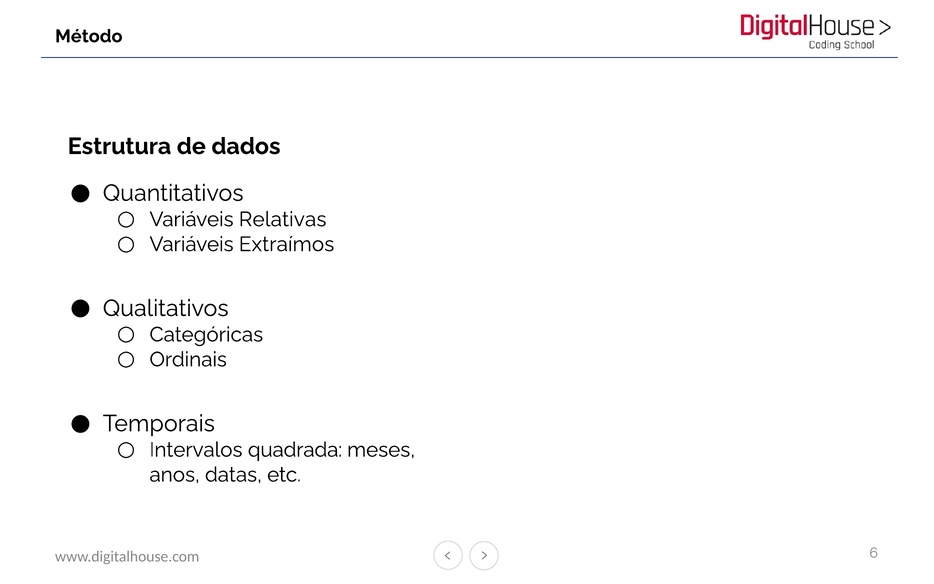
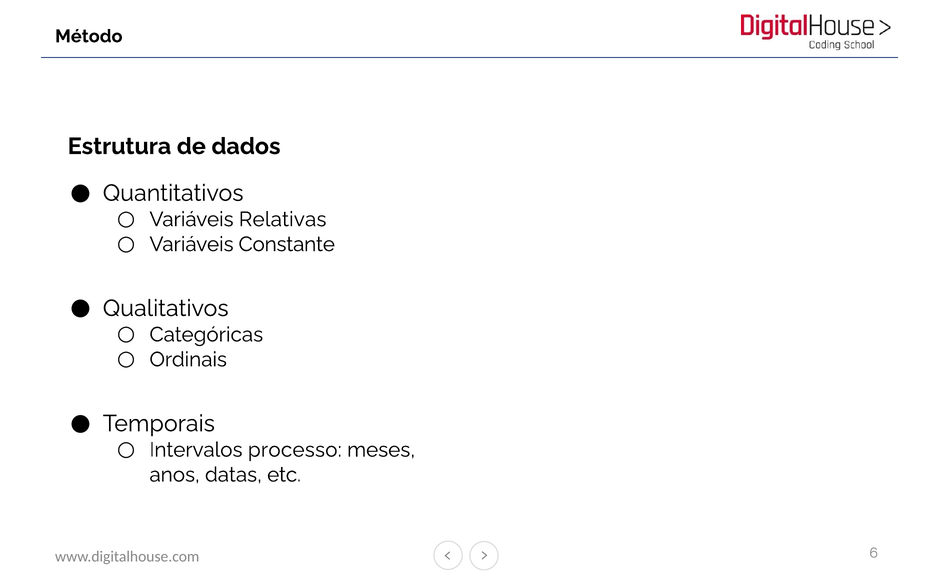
Extraímos: Extraímos -> Constante
quadrada: quadrada -> processo
